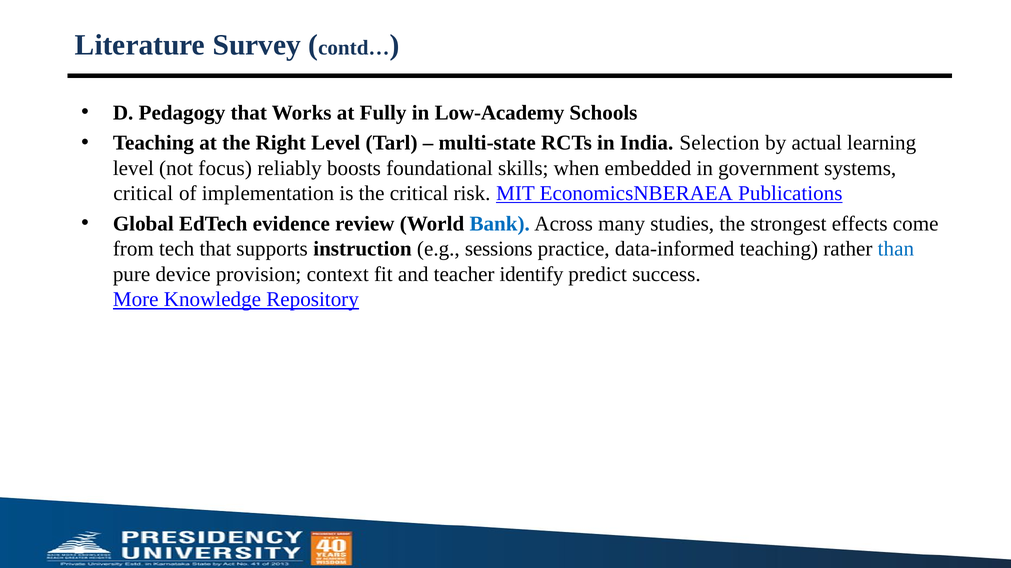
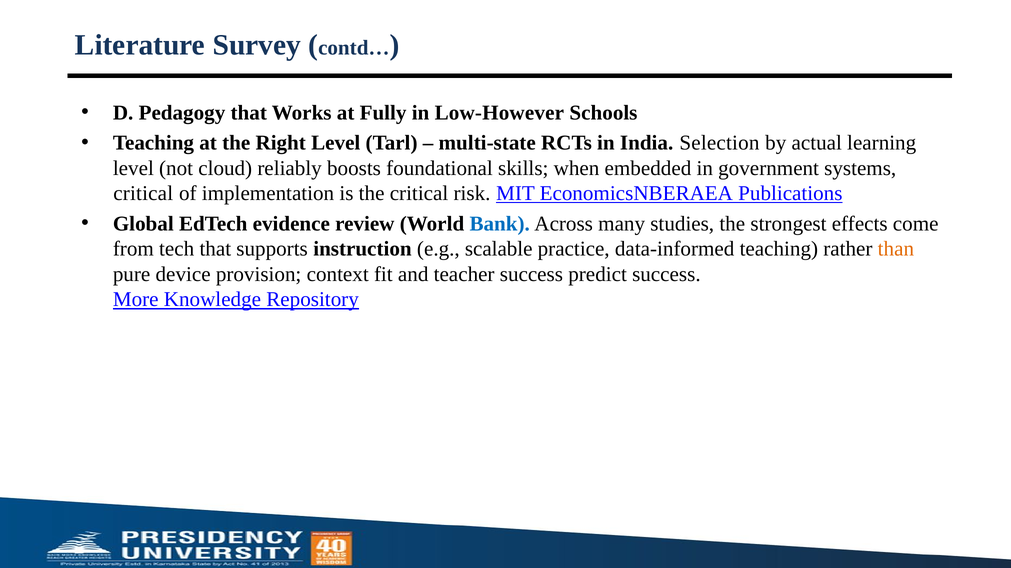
Low-Academy: Low-Academy -> Low-However
focus: focus -> cloud
sessions: sessions -> scalable
than colour: blue -> orange
teacher identify: identify -> success
